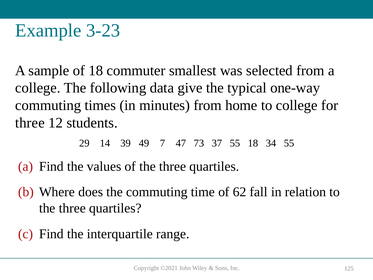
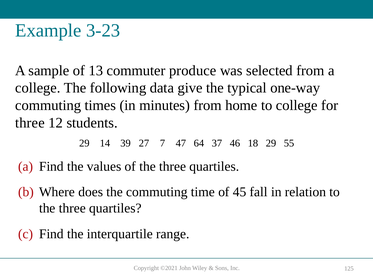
of 18: 18 -> 13
smallest: smallest -> produce
49: 49 -> 27
73: 73 -> 64
37 55: 55 -> 46
18 34: 34 -> 29
62: 62 -> 45
